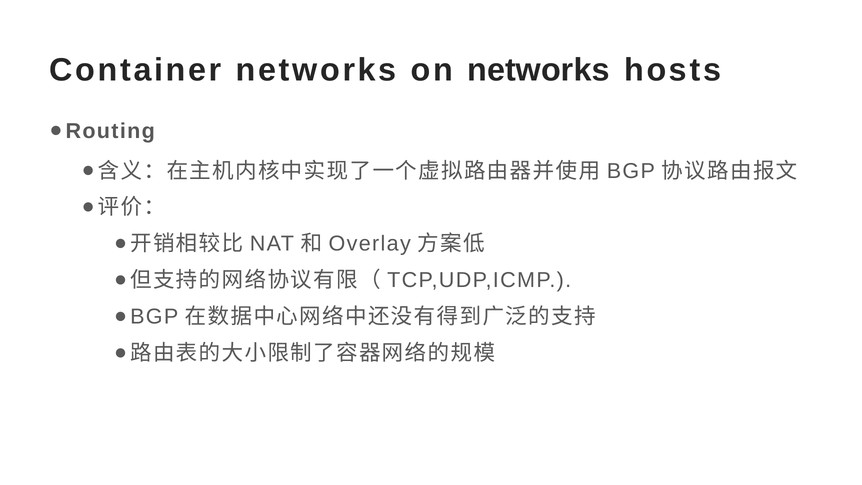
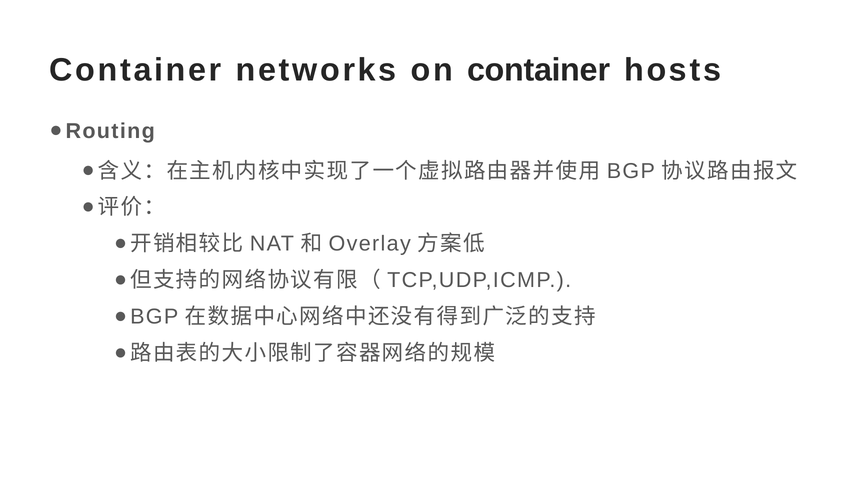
on networks: networks -> container
